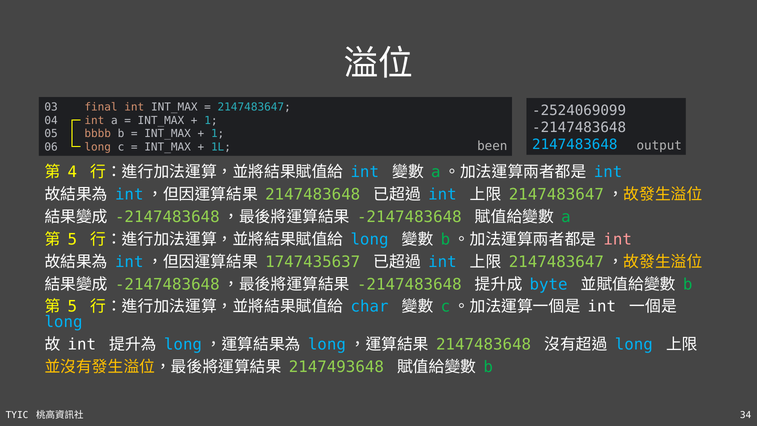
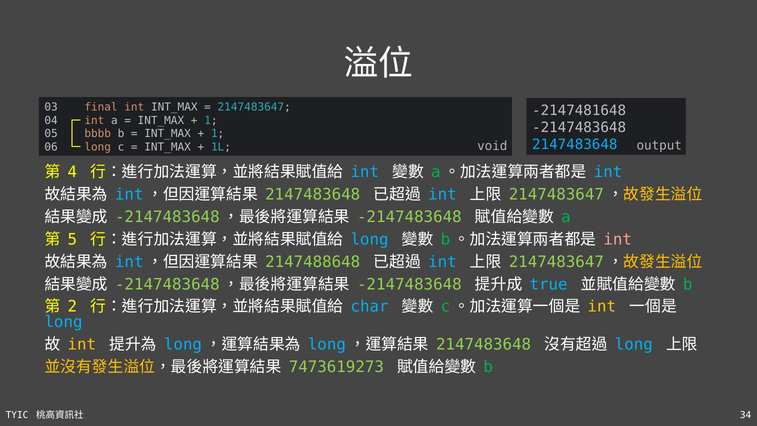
-2524069099: -2524069099 -> -2147481648
been: been -> void
1747435637: 1747435637 -> 2147488648
byte: byte -> true
5 at (72, 307): 5 -> 2
int at (602, 307) colour: white -> yellow
int at (82, 344) colour: white -> yellow
2147493648: 2147493648 -> 7473619273
